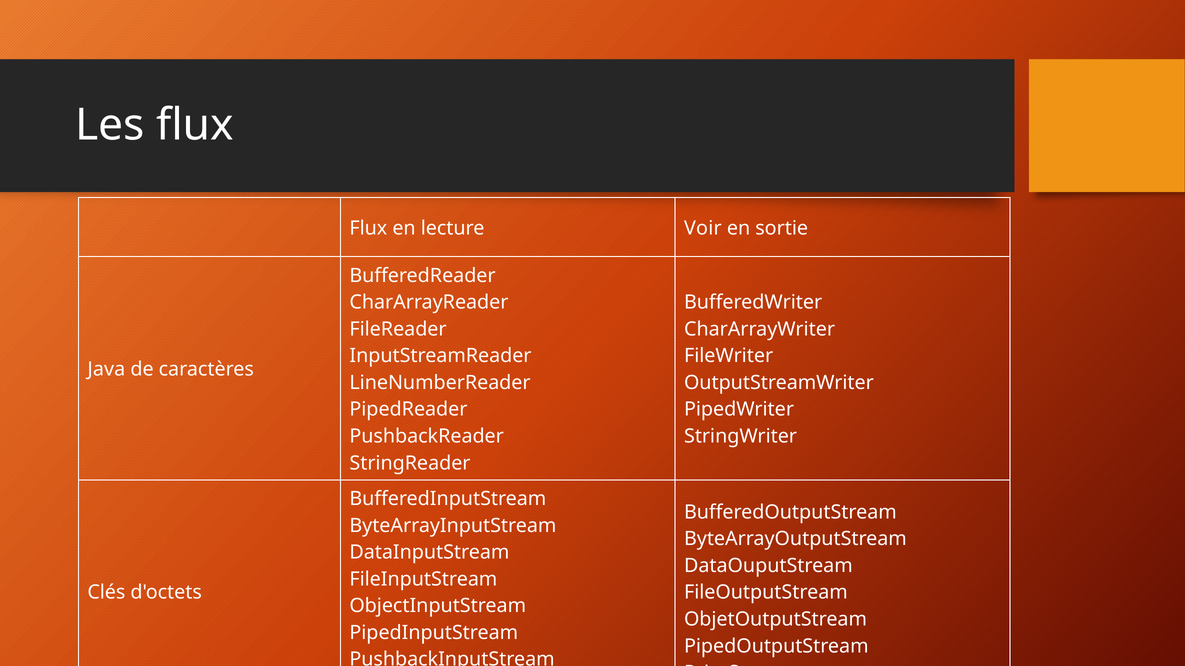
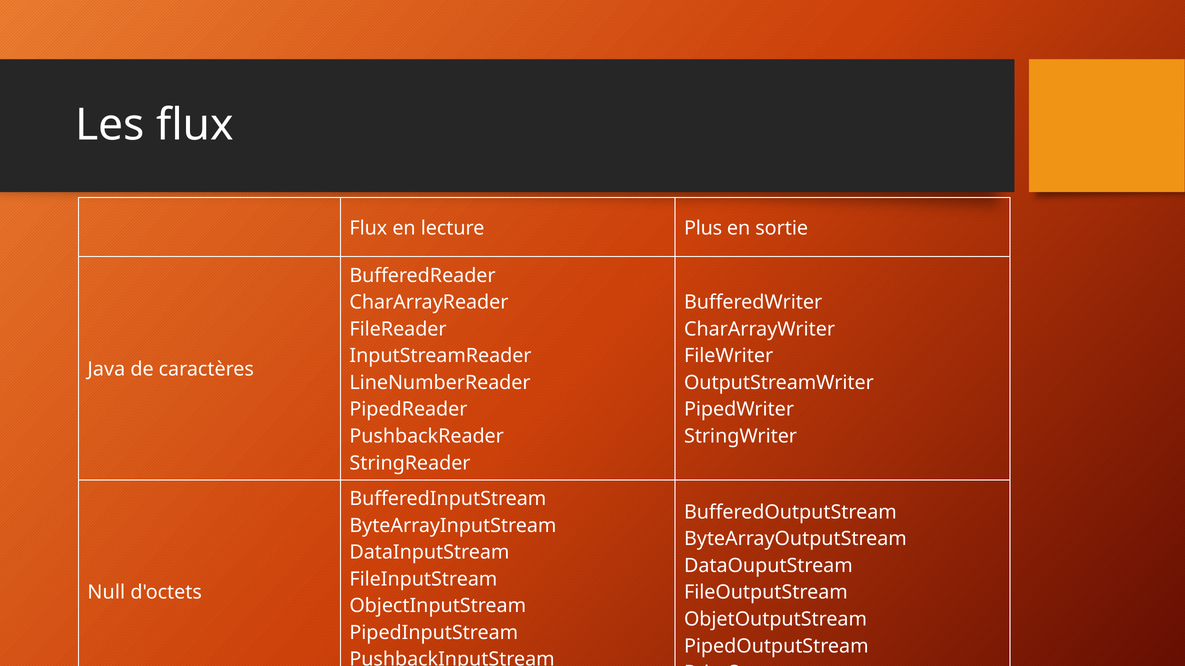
Voir: Voir -> Plus
Clés: Clés -> Null
